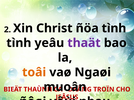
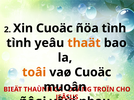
Xin Christ: Christ -> Cuoäc
thaät colour: purple -> orange
vaø Ngaøi: Ngaøi -> Cuoäc
